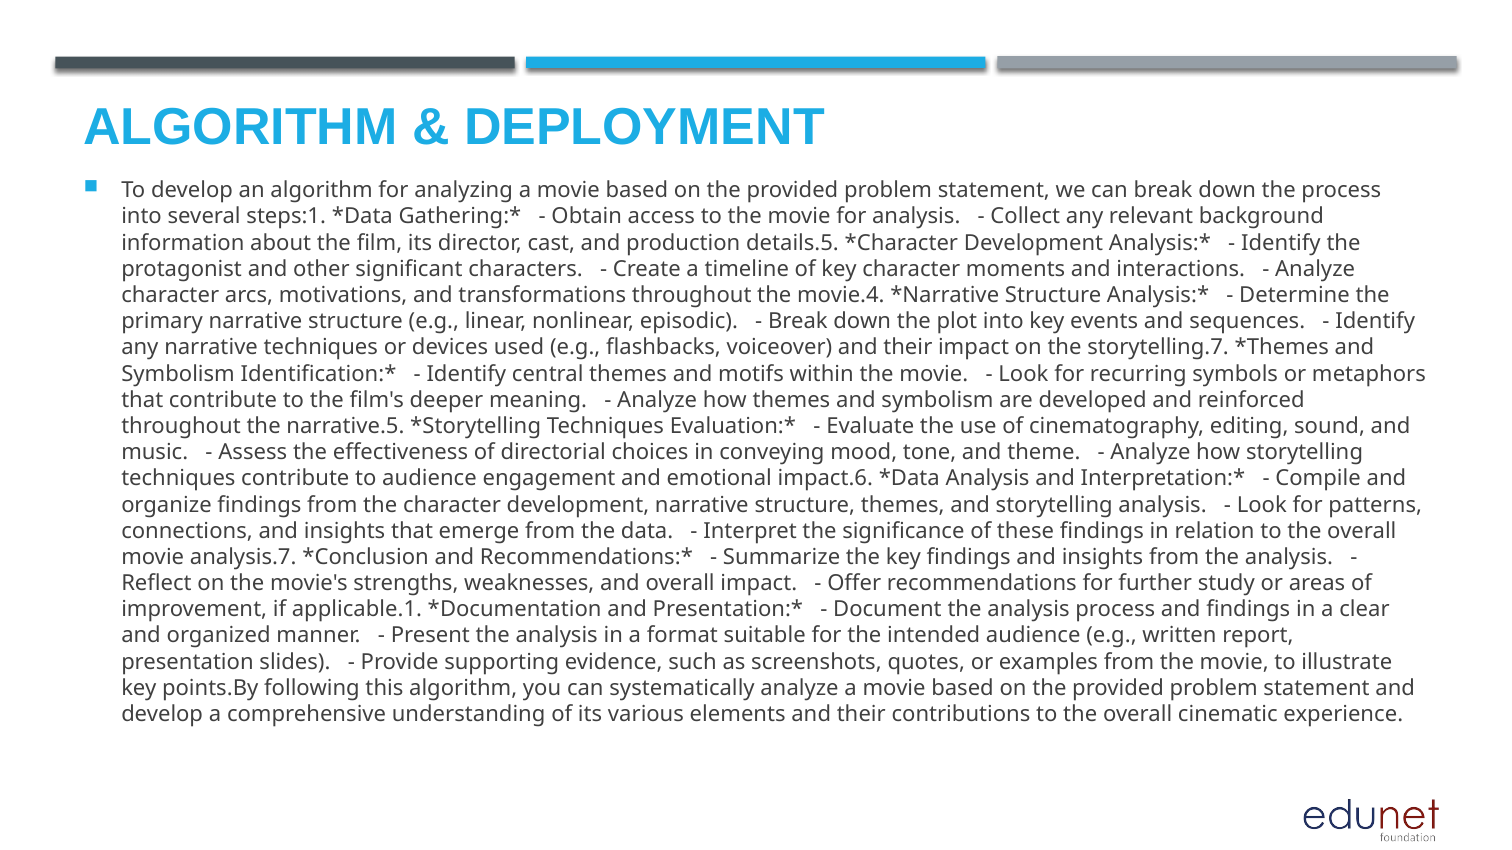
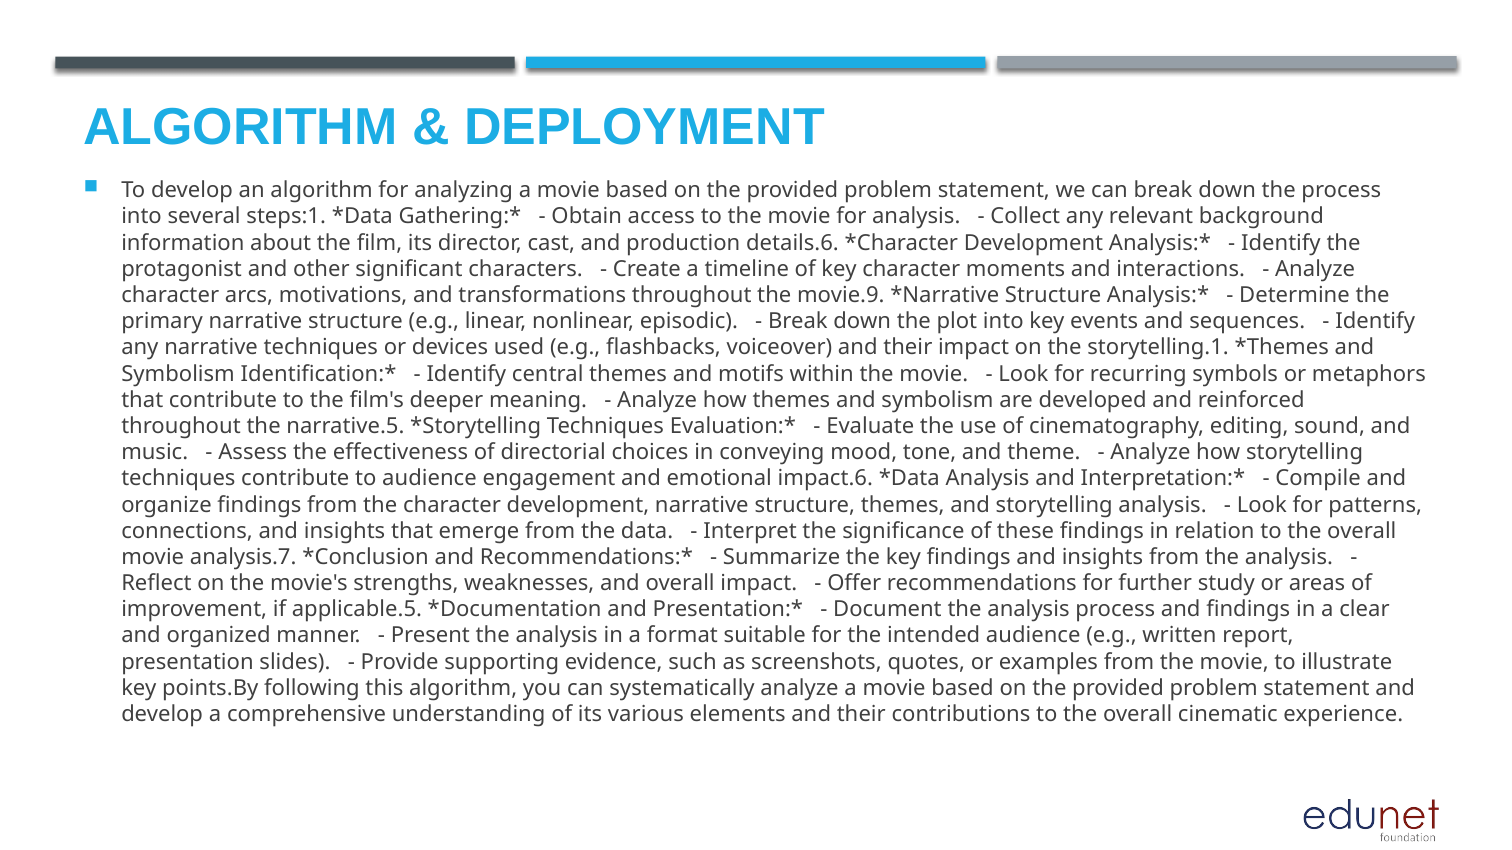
details.5: details.5 -> details.6
movie.4: movie.4 -> movie.9
storytelling.7: storytelling.7 -> storytelling.1
applicable.1: applicable.1 -> applicable.5
